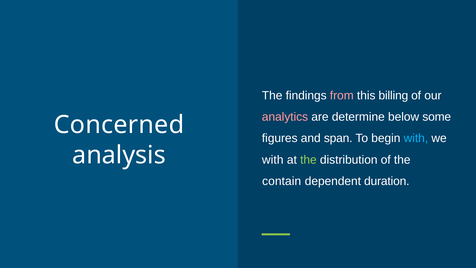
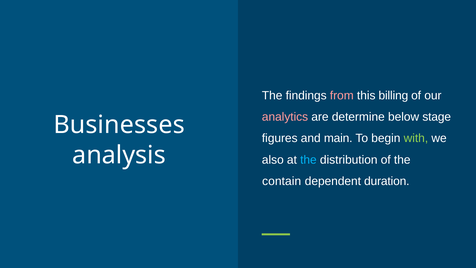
some: some -> stage
Concerned: Concerned -> Businesses
span: span -> main
with at (416, 138) colour: light blue -> light green
with at (273, 160): with -> also
the at (308, 160) colour: light green -> light blue
